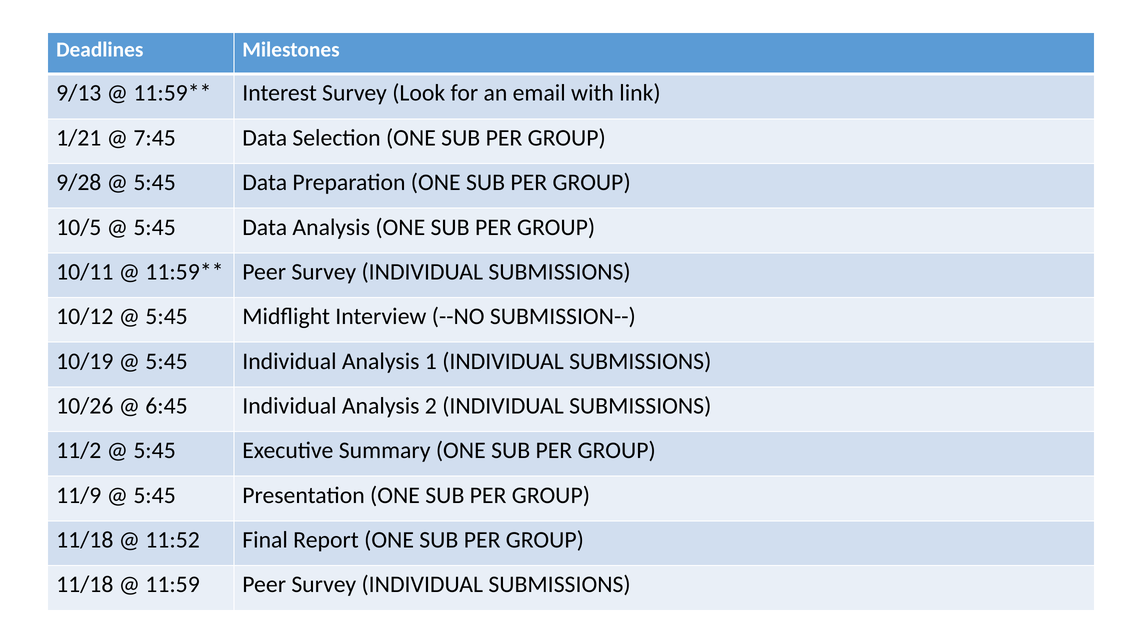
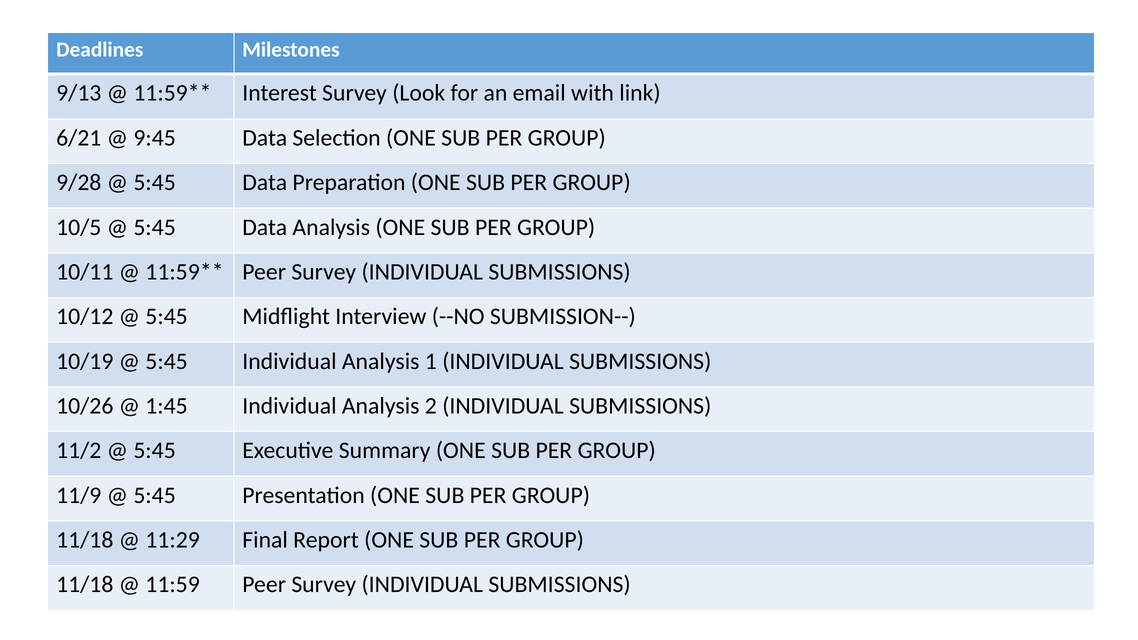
1/21: 1/21 -> 6/21
7:45: 7:45 -> 9:45
6:45: 6:45 -> 1:45
11:52: 11:52 -> 11:29
